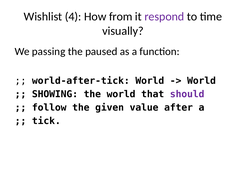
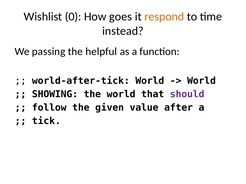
4: 4 -> 0
from: from -> goes
respond colour: purple -> orange
visually: visually -> instead
paused: paused -> helpful
